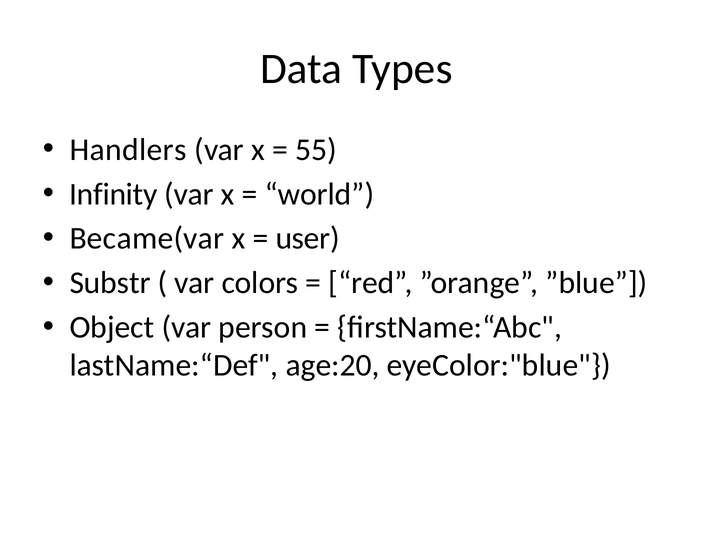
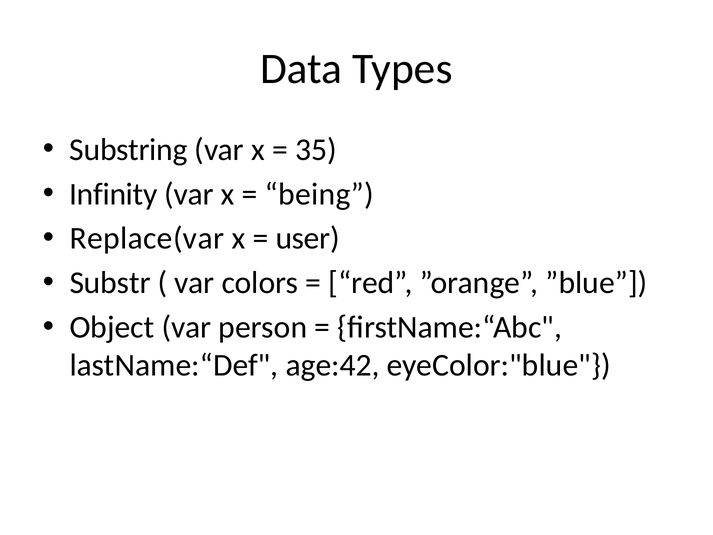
Handlers: Handlers -> Substring
55: 55 -> 35
world: world -> being
Became(var: Became(var -> Replace(var
age:20: age:20 -> age:42
